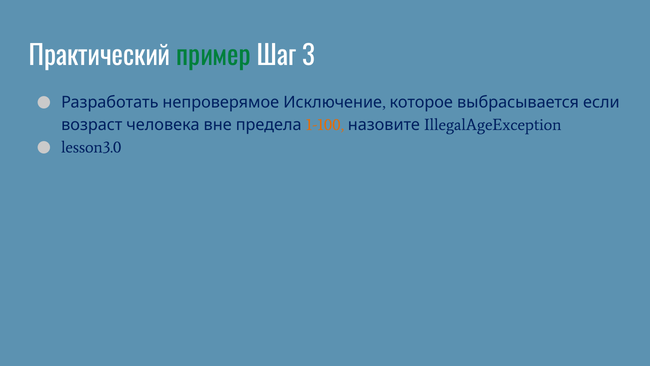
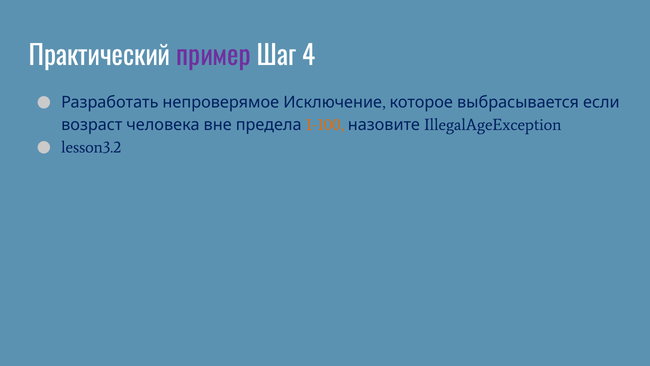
пример colour: green -> purple
3: 3 -> 4
lesson3.0: lesson3.0 -> lesson3.2
